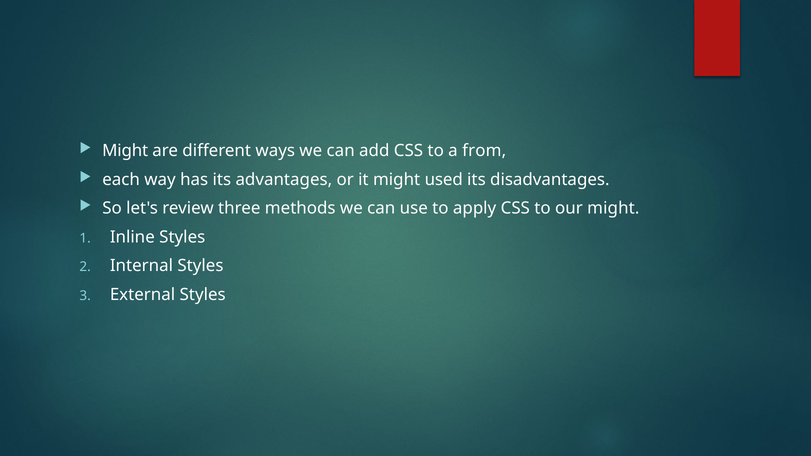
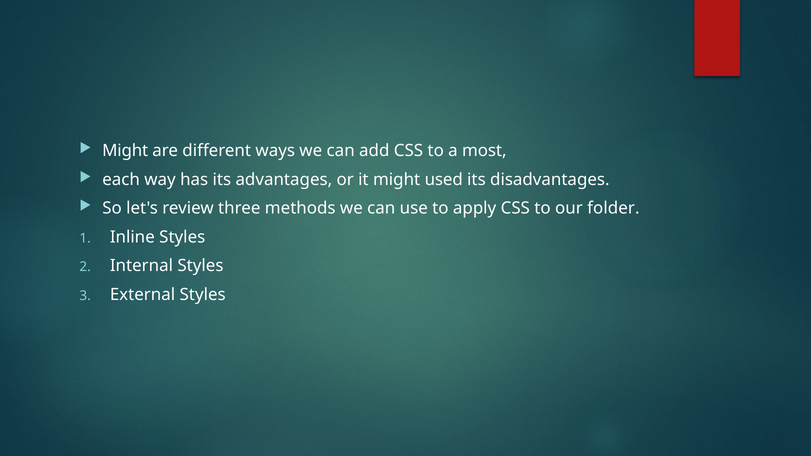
from: from -> most
our might: might -> folder
